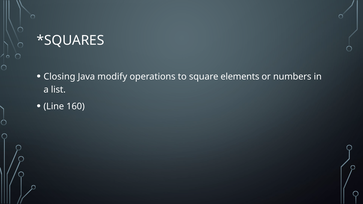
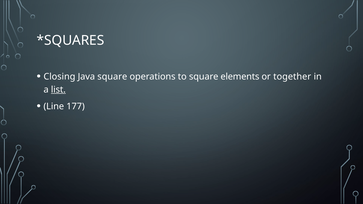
Java modify: modify -> square
numbers: numbers -> together
list underline: none -> present
160: 160 -> 177
